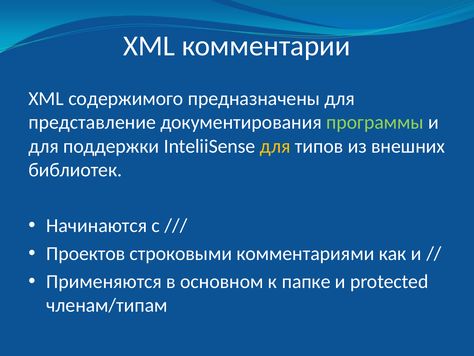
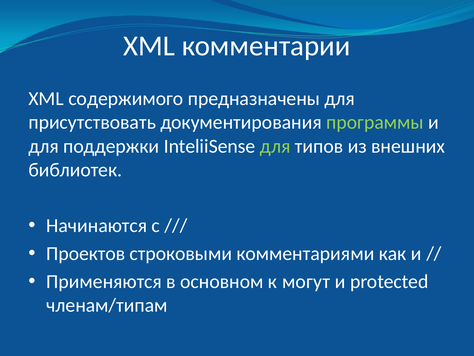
представление: представление -> присутствовать
для at (275, 146) colour: yellow -> light green
папке: папке -> могут
